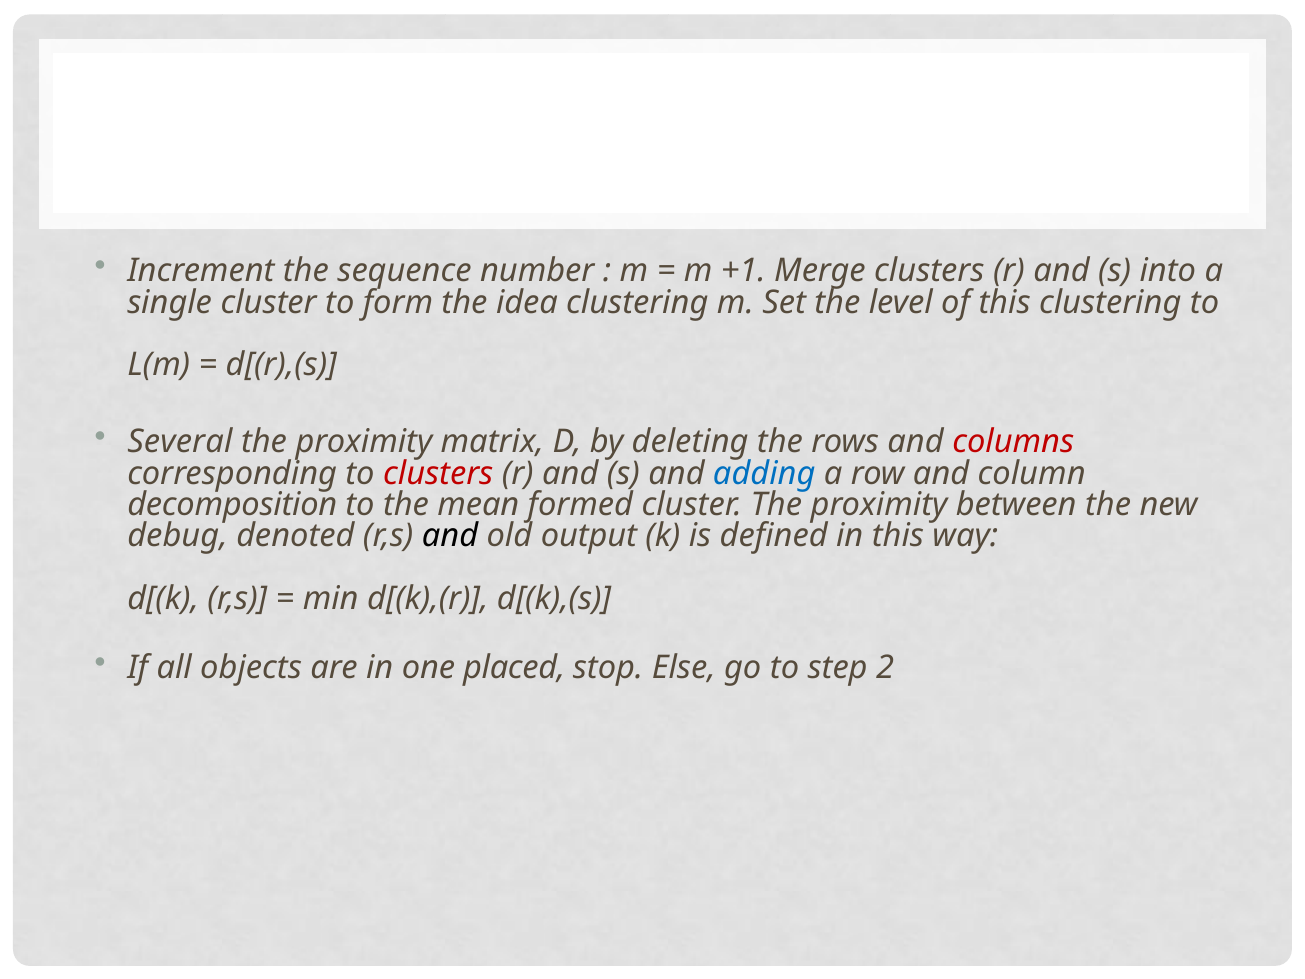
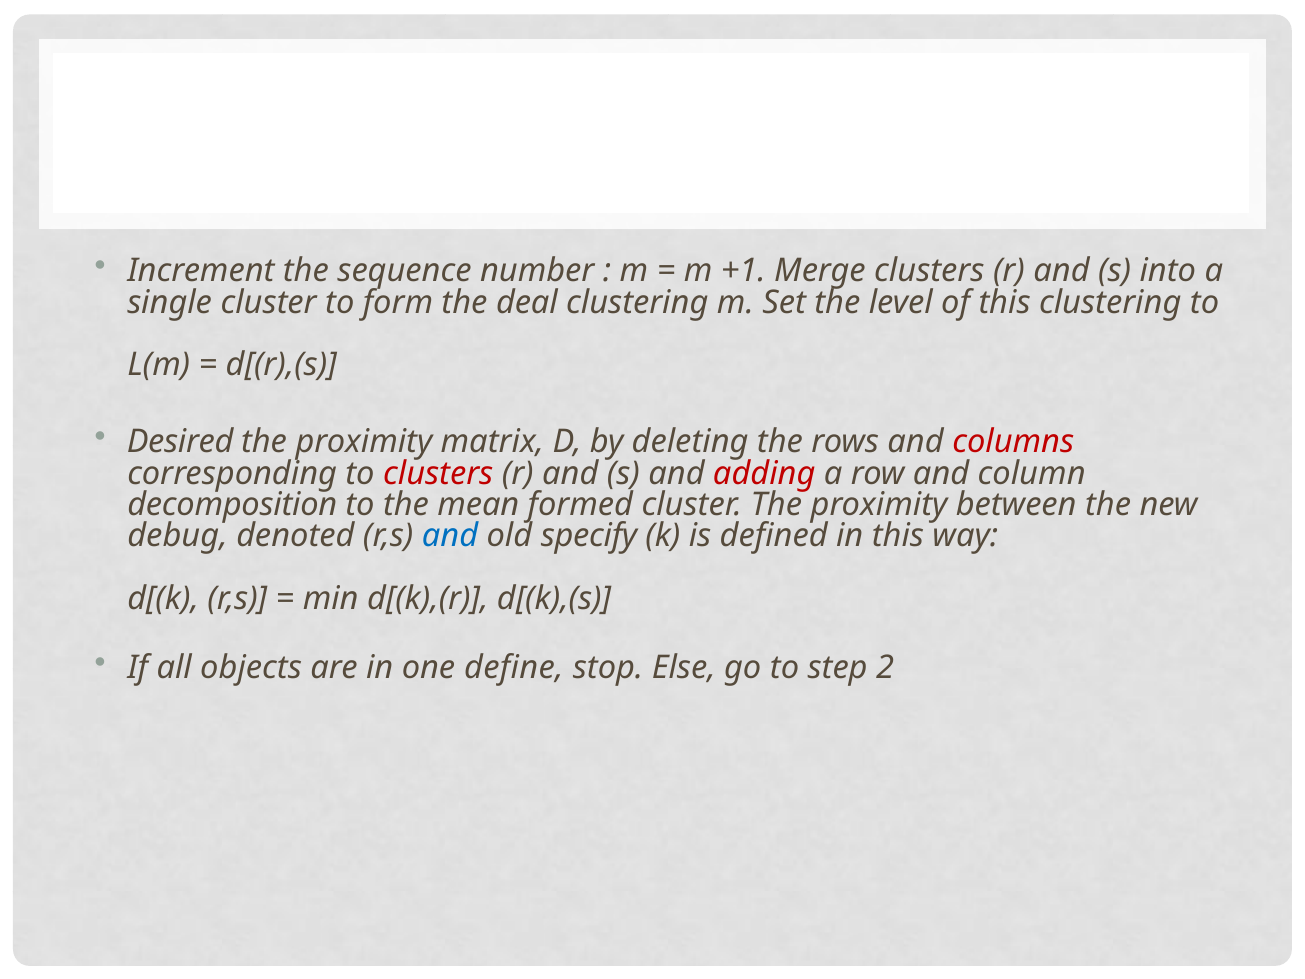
idea: idea -> deal
Several: Several -> Desired
adding colour: blue -> red
and at (450, 536) colour: black -> blue
output: output -> specify
placed: placed -> define
